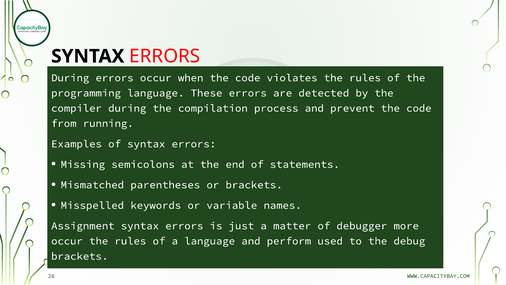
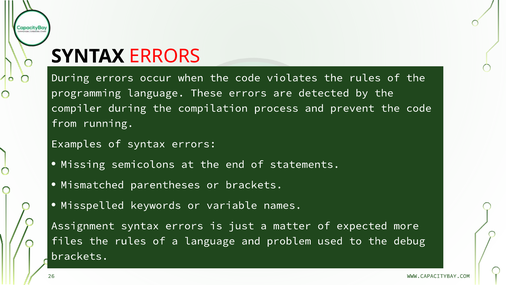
debugger: debugger -> expected
occur at (67, 241): occur -> files
perform: perform -> problem
